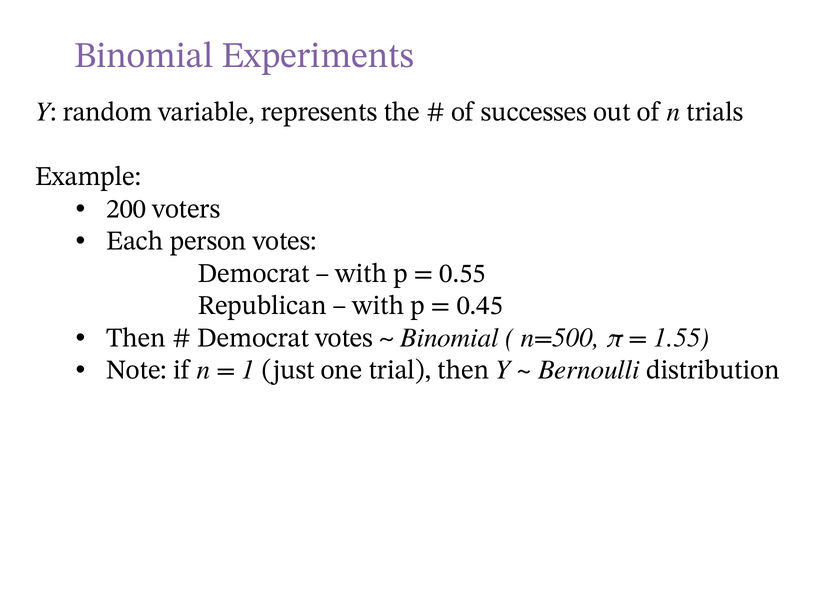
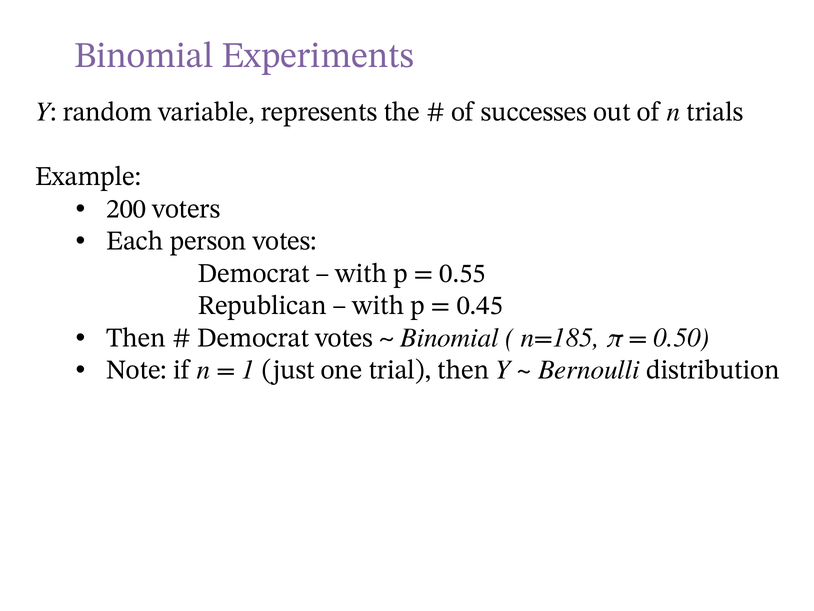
n=500: n=500 -> n=185
1.55: 1.55 -> 0.50
